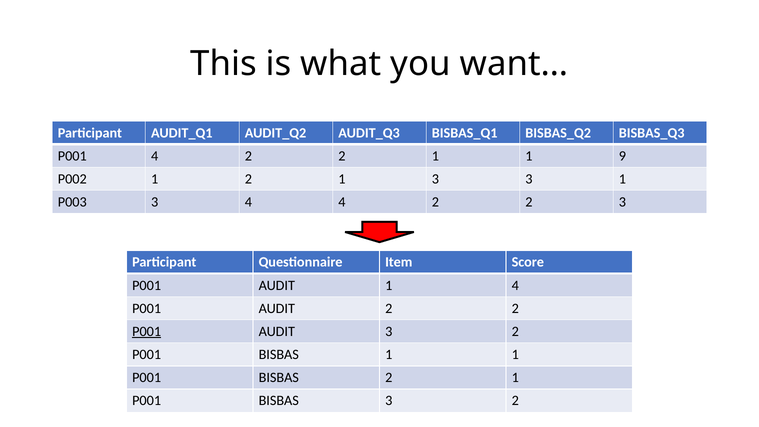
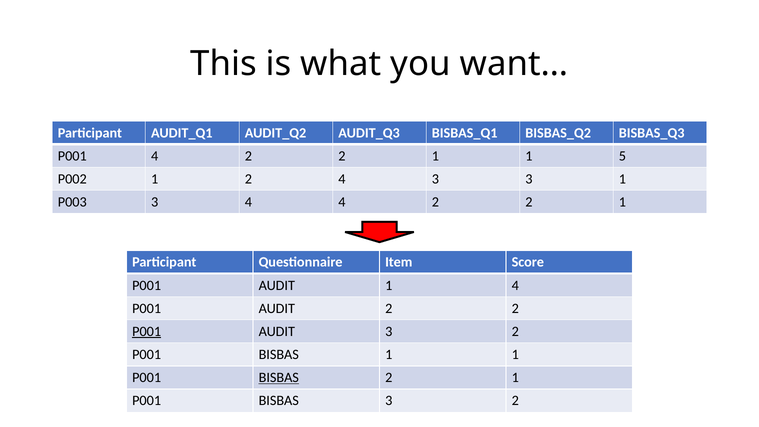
9: 9 -> 5
1 2 1: 1 -> 4
3 at (622, 202): 3 -> 1
BISBAS at (279, 378) underline: none -> present
